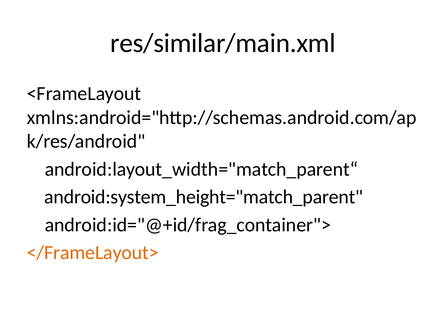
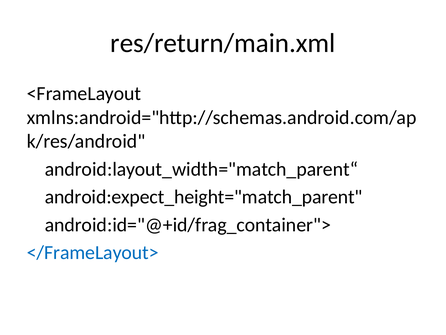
res/similar/main.xml: res/similar/main.xml -> res/return/main.xml
android:system_height="match_parent: android:system_height="match_parent -> android:expect_height="match_parent
</FrameLayout> colour: orange -> blue
